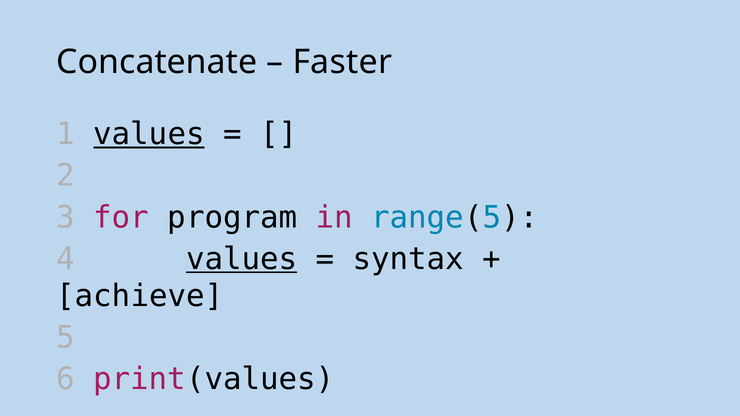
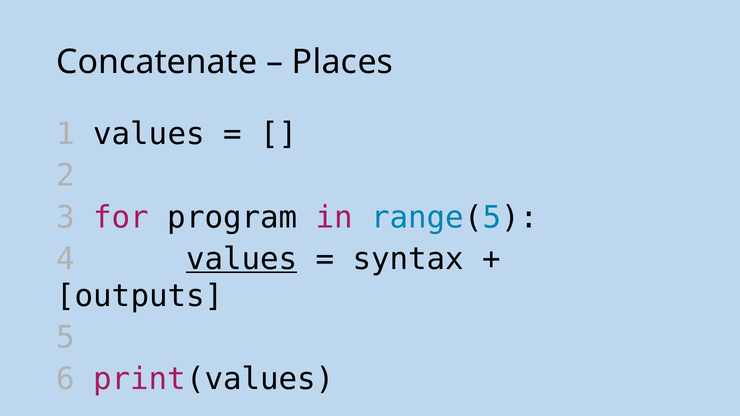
Faster: Faster -> Places
values at (149, 134) underline: present -> none
achieve: achieve -> outputs
